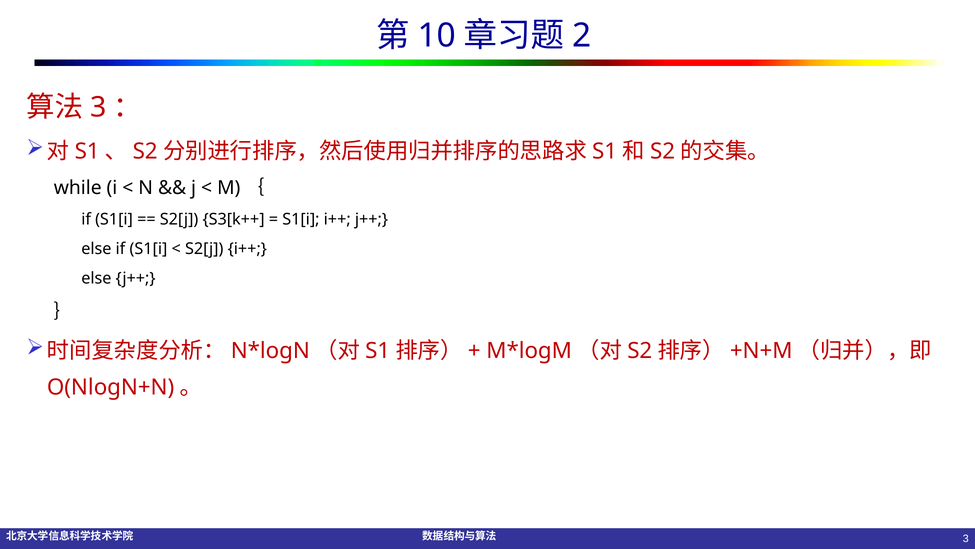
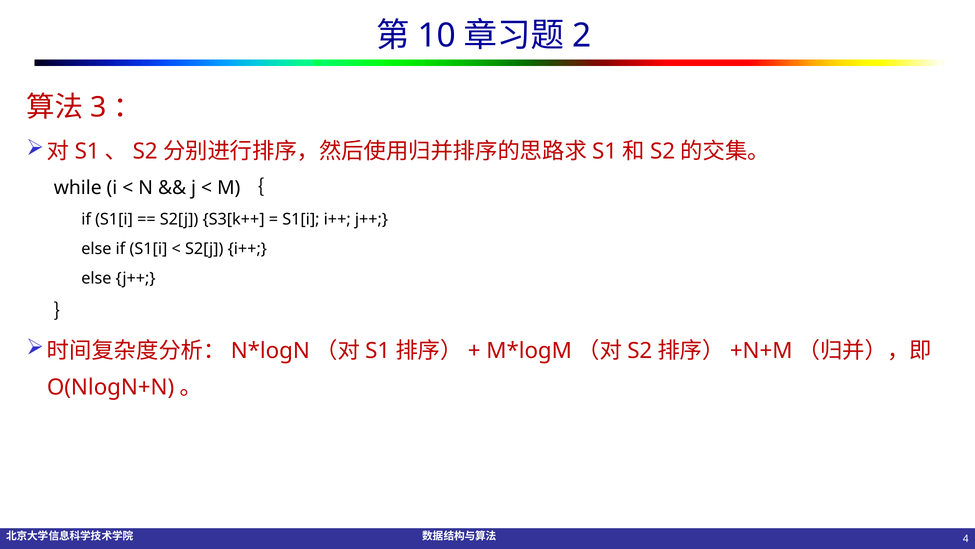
3 at (966, 538): 3 -> 4
